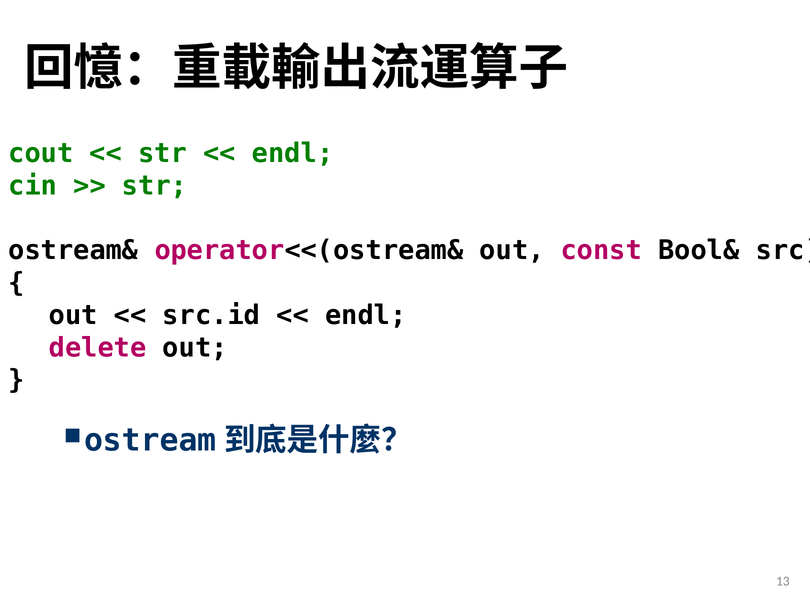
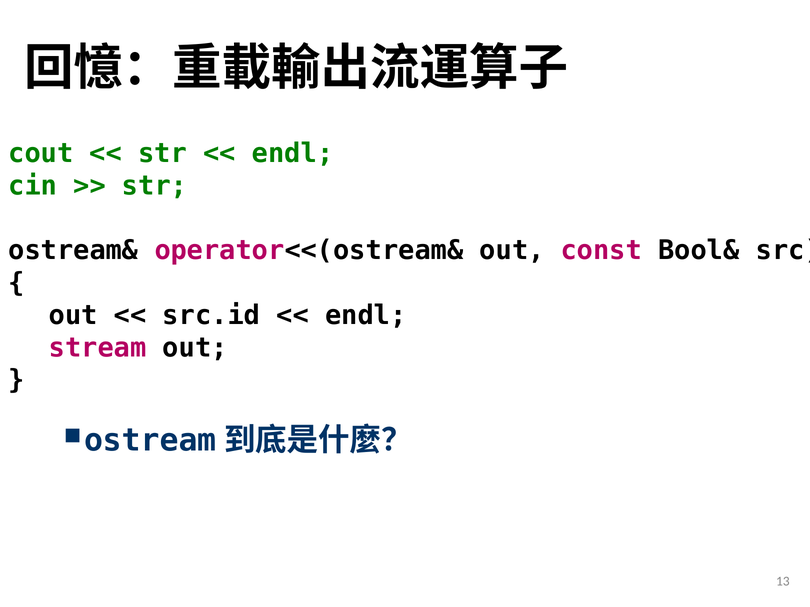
delete: delete -> stream
